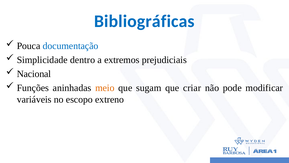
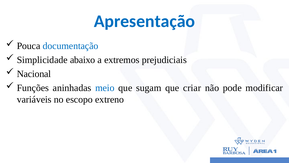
Bibliográficas: Bibliográficas -> Apresentação
dentro: dentro -> abaixo
meio colour: orange -> blue
